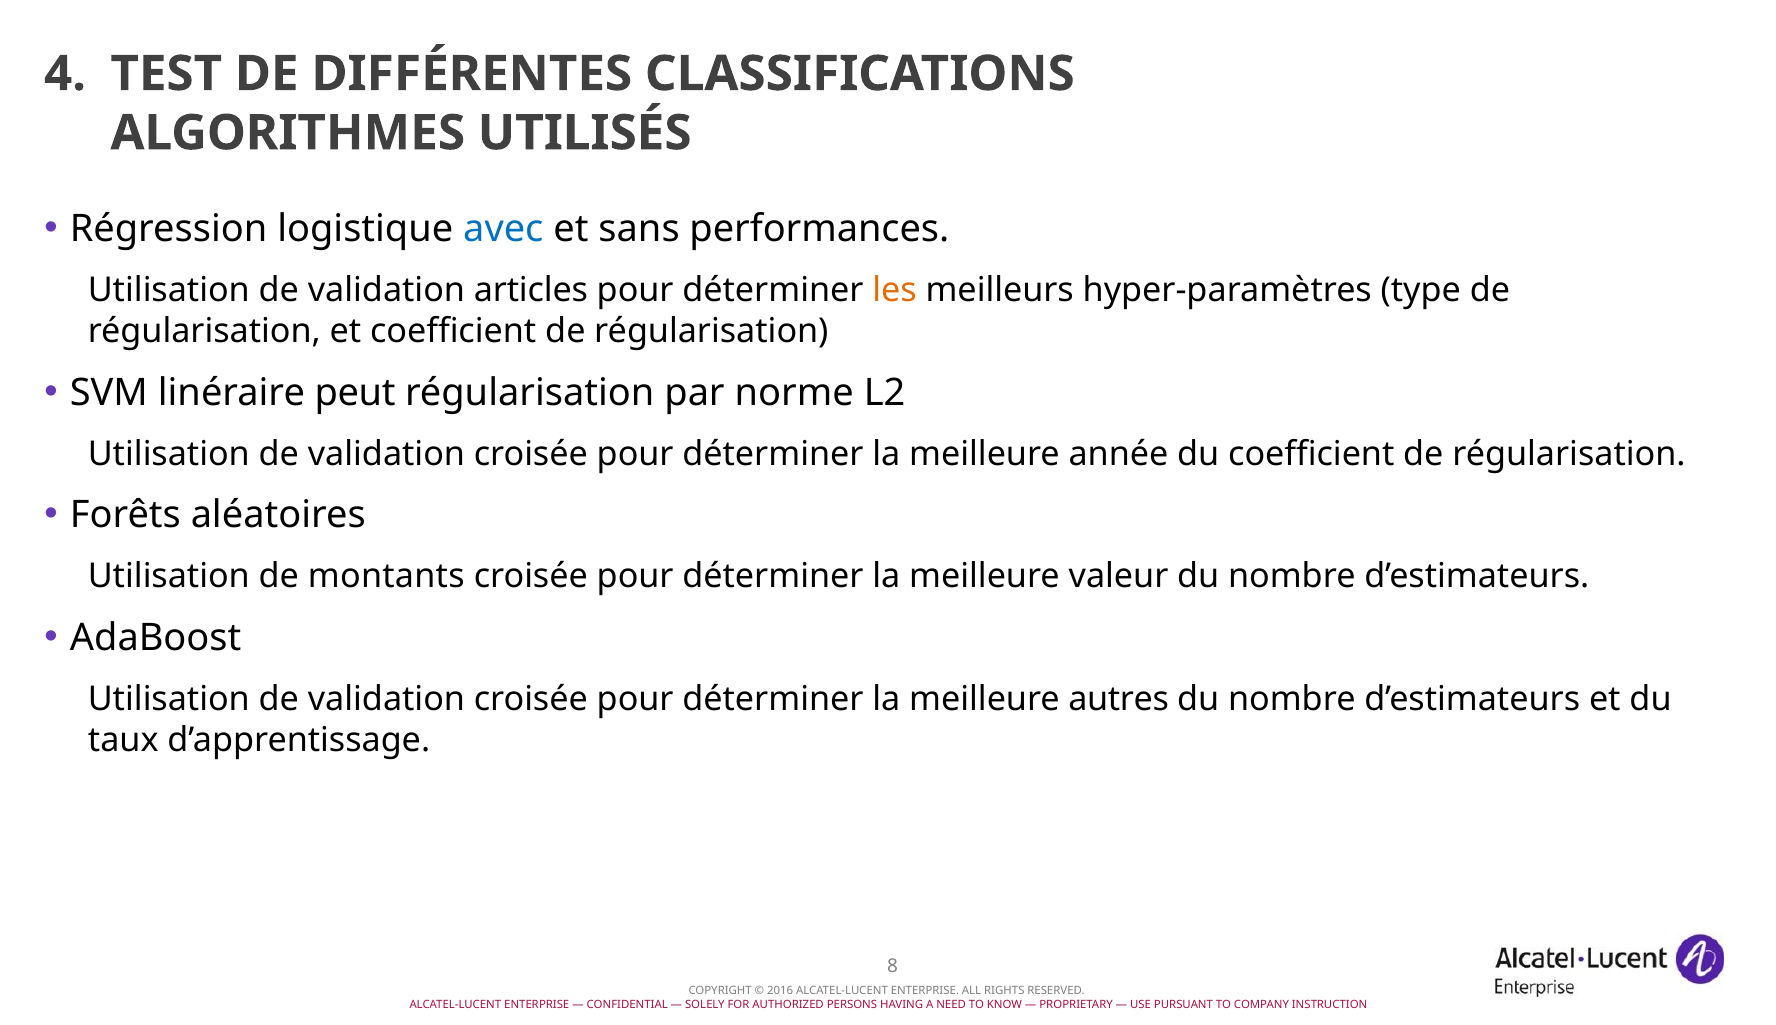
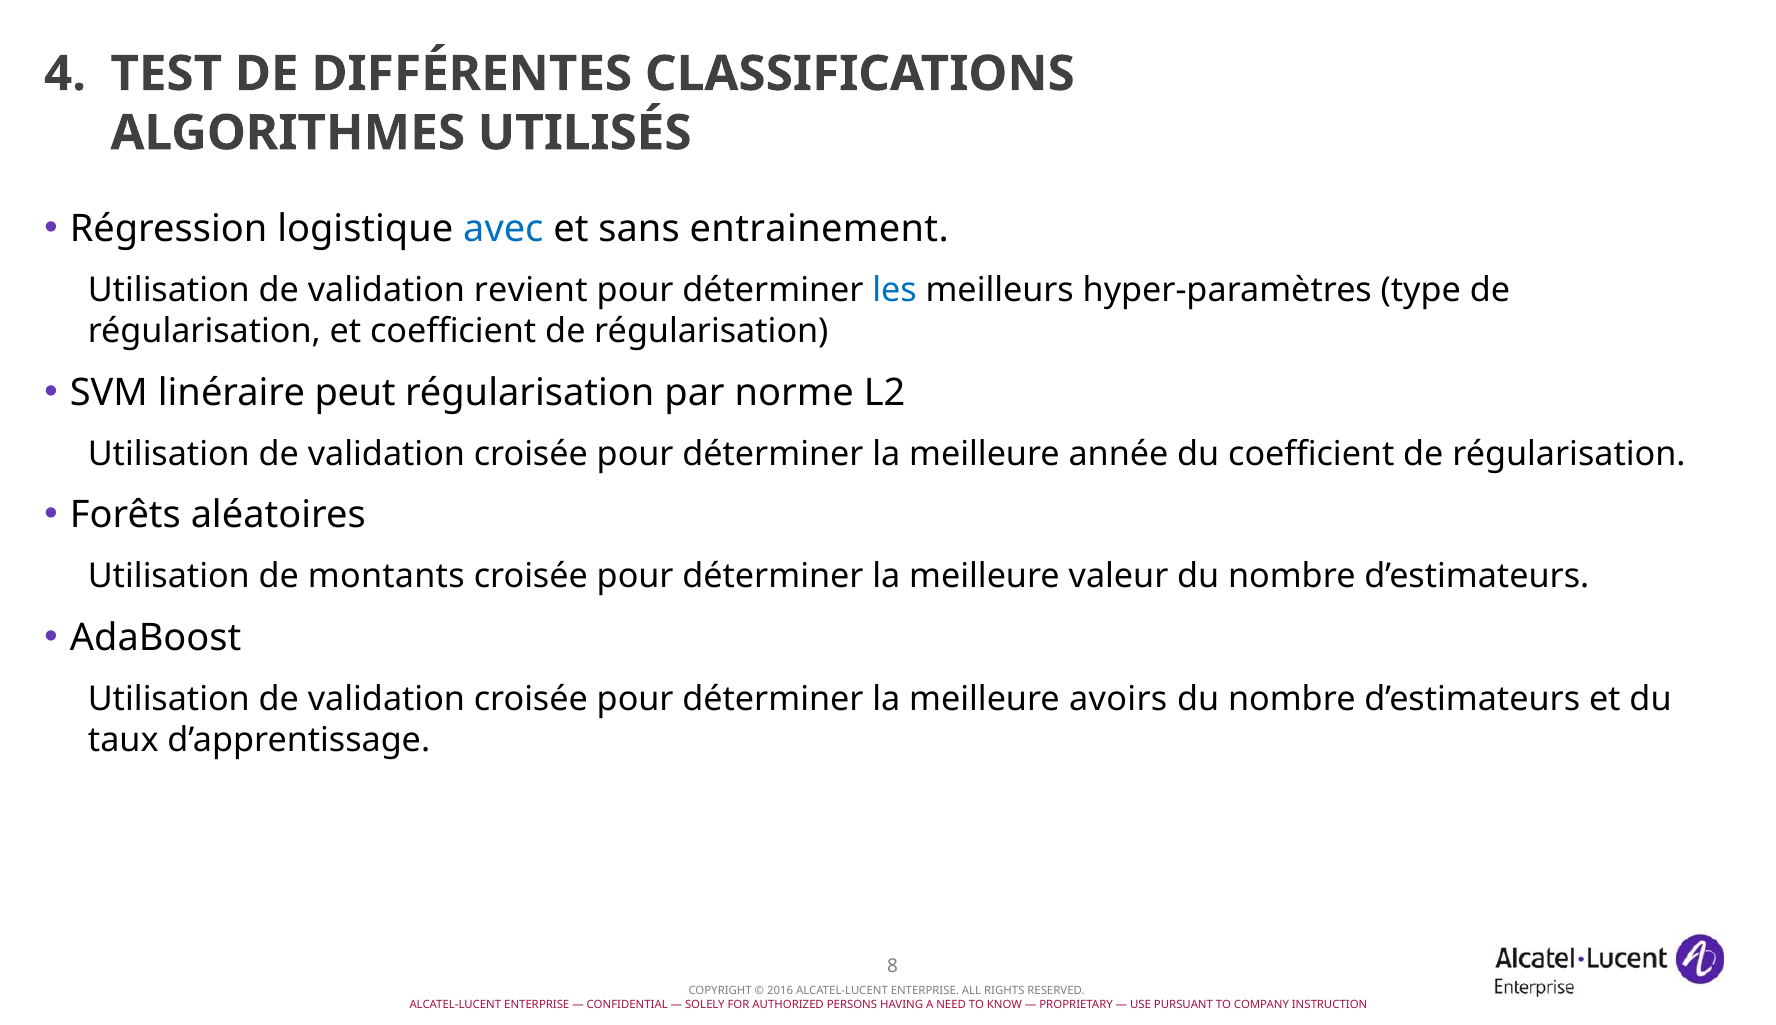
performances: performances -> entrainement
articles: articles -> revient
les colour: orange -> blue
autres: autres -> avoirs
